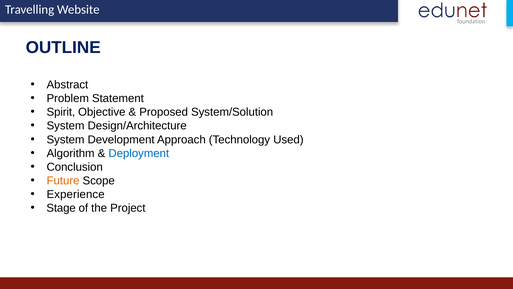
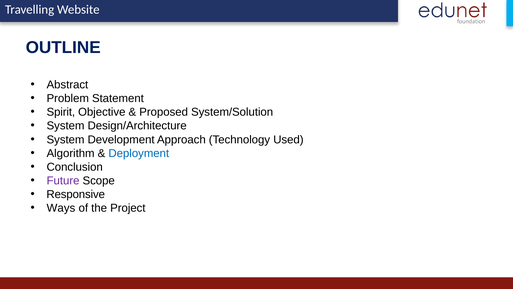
Future colour: orange -> purple
Experience: Experience -> Responsive
Stage: Stage -> Ways
